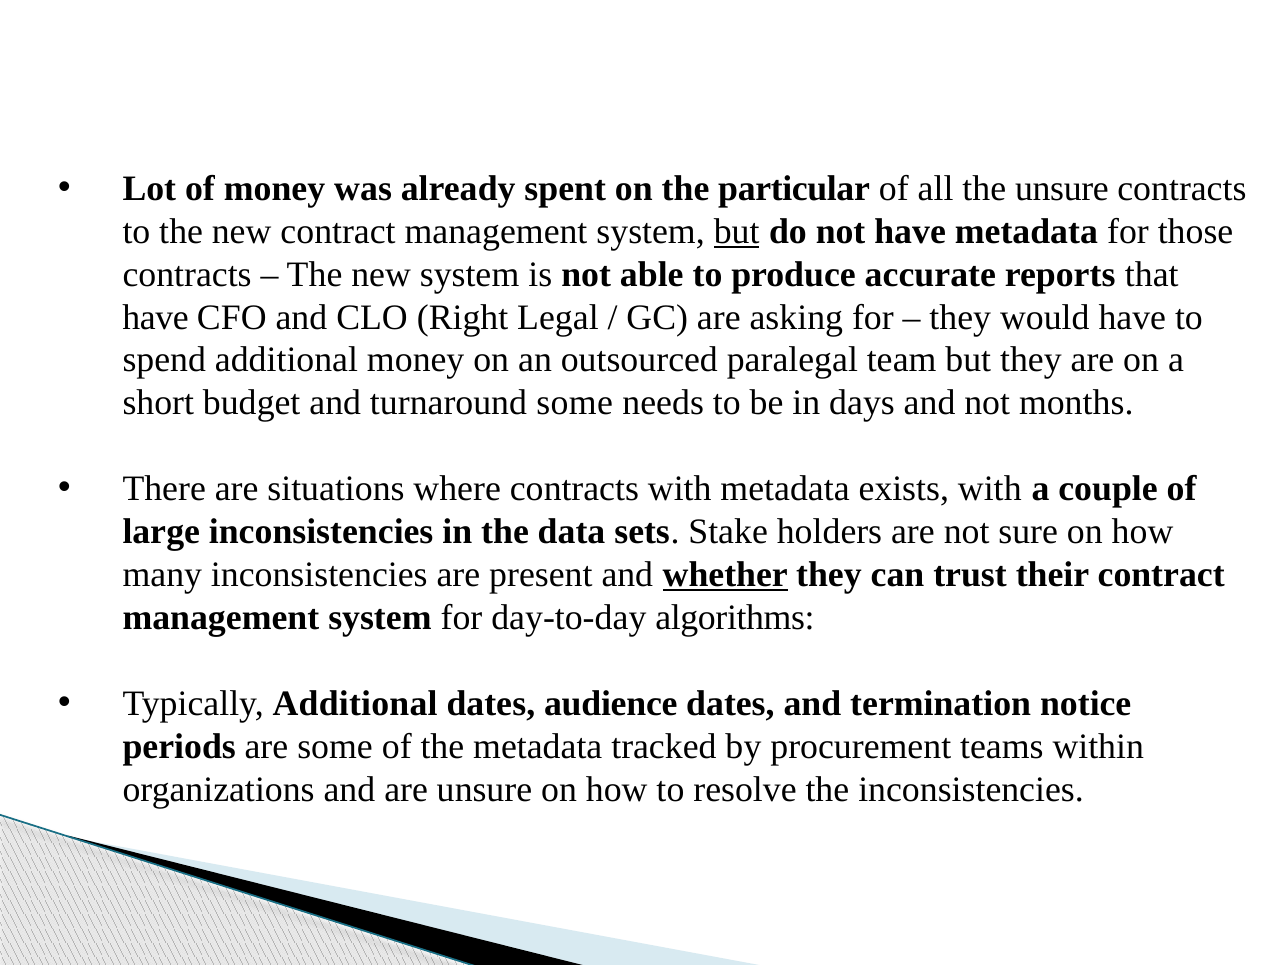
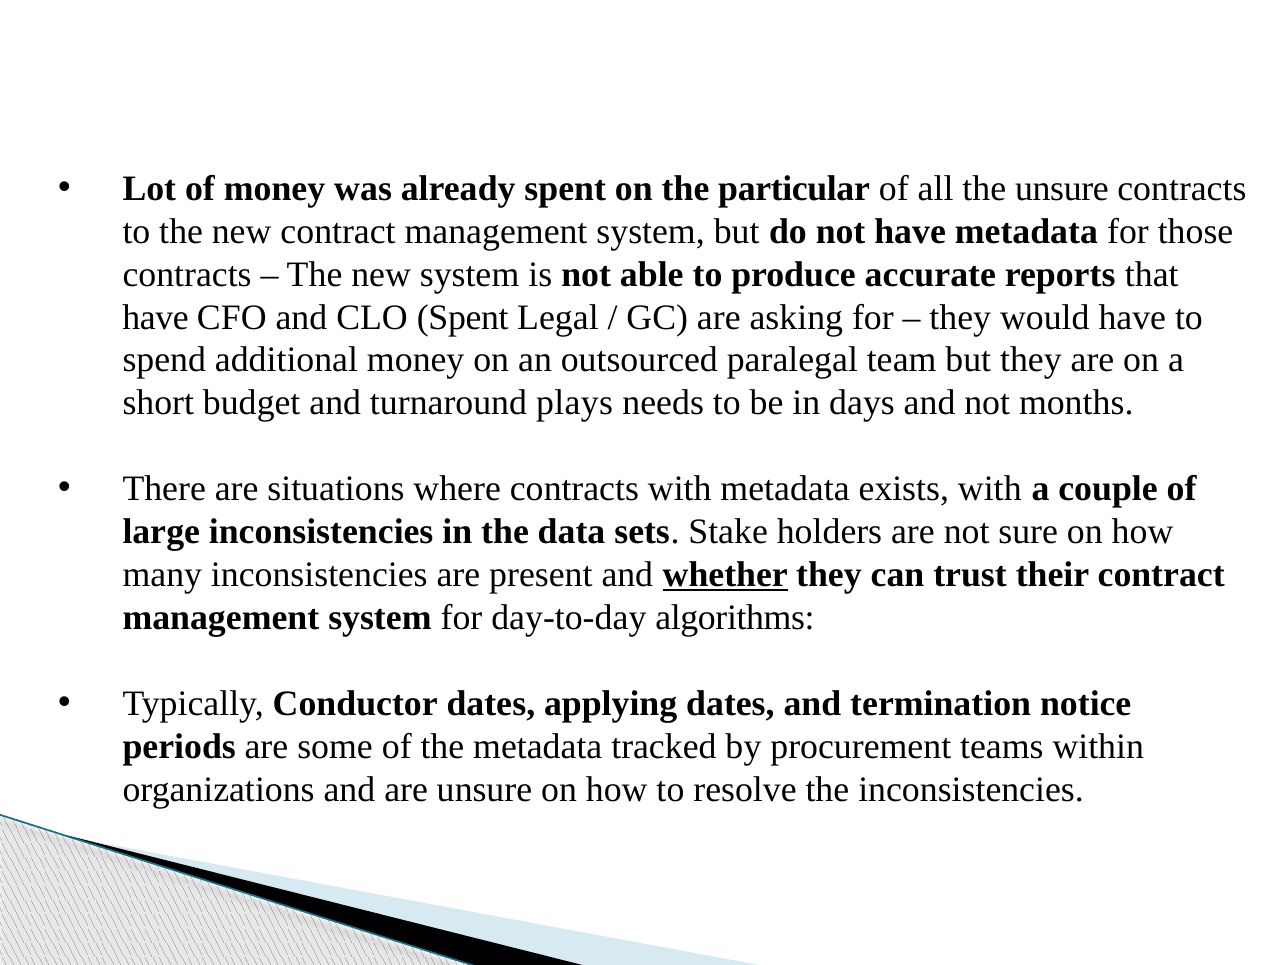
but at (737, 232) underline: present -> none
CLO Right: Right -> Spent
turnaround some: some -> plays
Typically Additional: Additional -> Conductor
audience: audience -> applying
